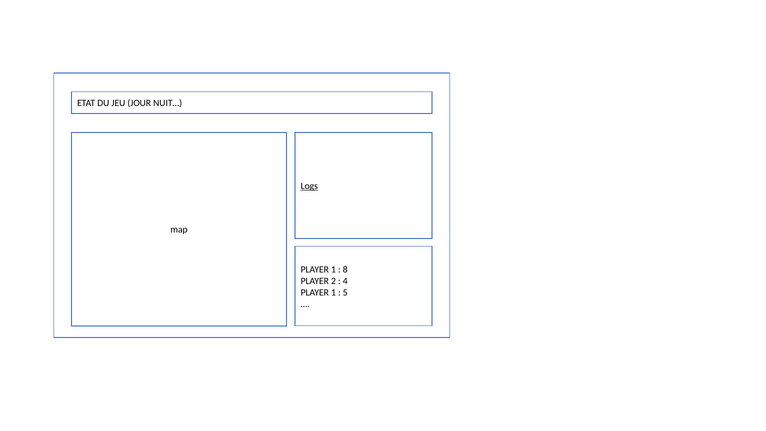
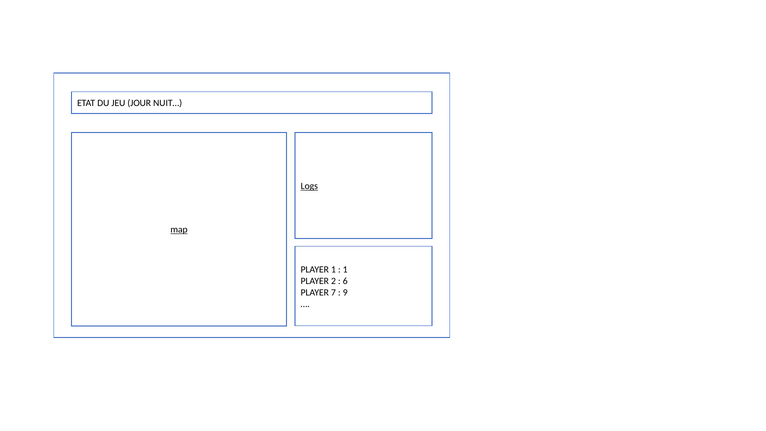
map underline: none -> present
8 at (345, 269): 8 -> 1
4: 4 -> 6
1 at (333, 292): 1 -> 7
5: 5 -> 9
